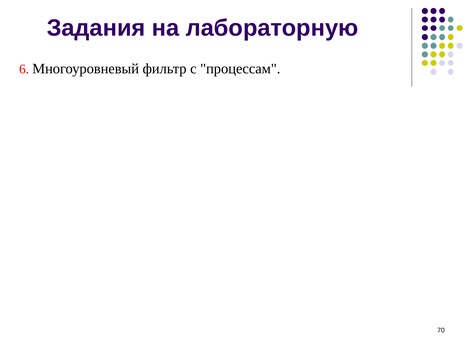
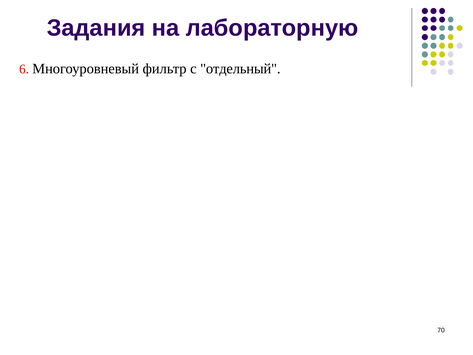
процессам: процессам -> отдельный
